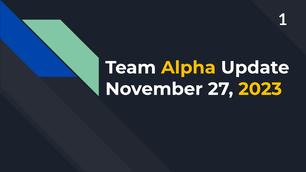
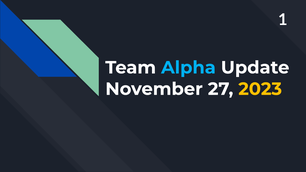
Alpha colour: yellow -> light blue
